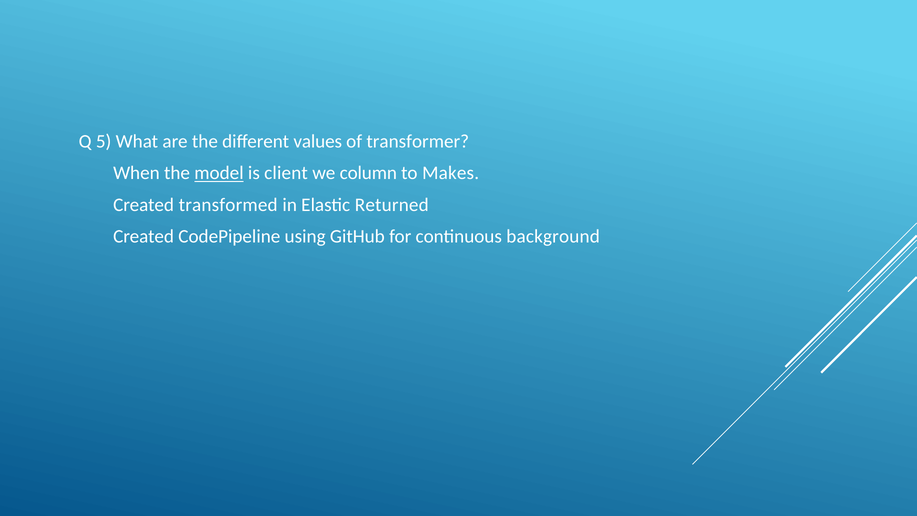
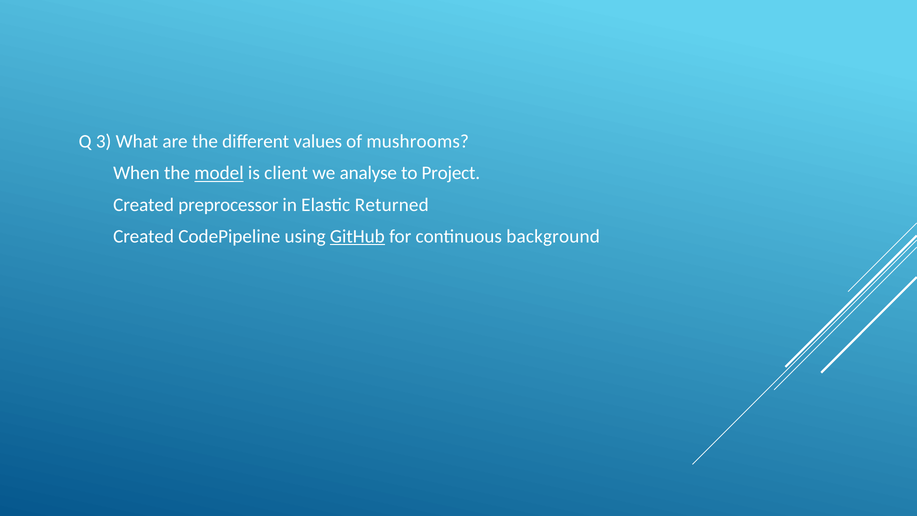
5: 5 -> 3
transformer: transformer -> mushrooms
column: column -> analyse
Makes: Makes -> Project
transformed: transformed -> preprocessor
GitHub underline: none -> present
